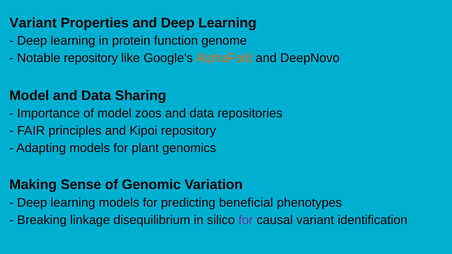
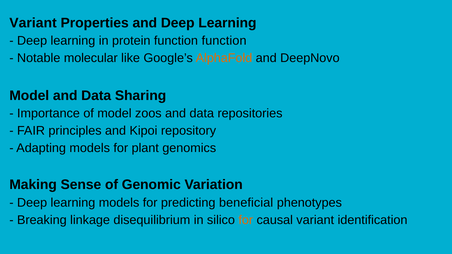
function genome: genome -> function
Notable repository: repository -> molecular
for at (246, 220) colour: purple -> orange
